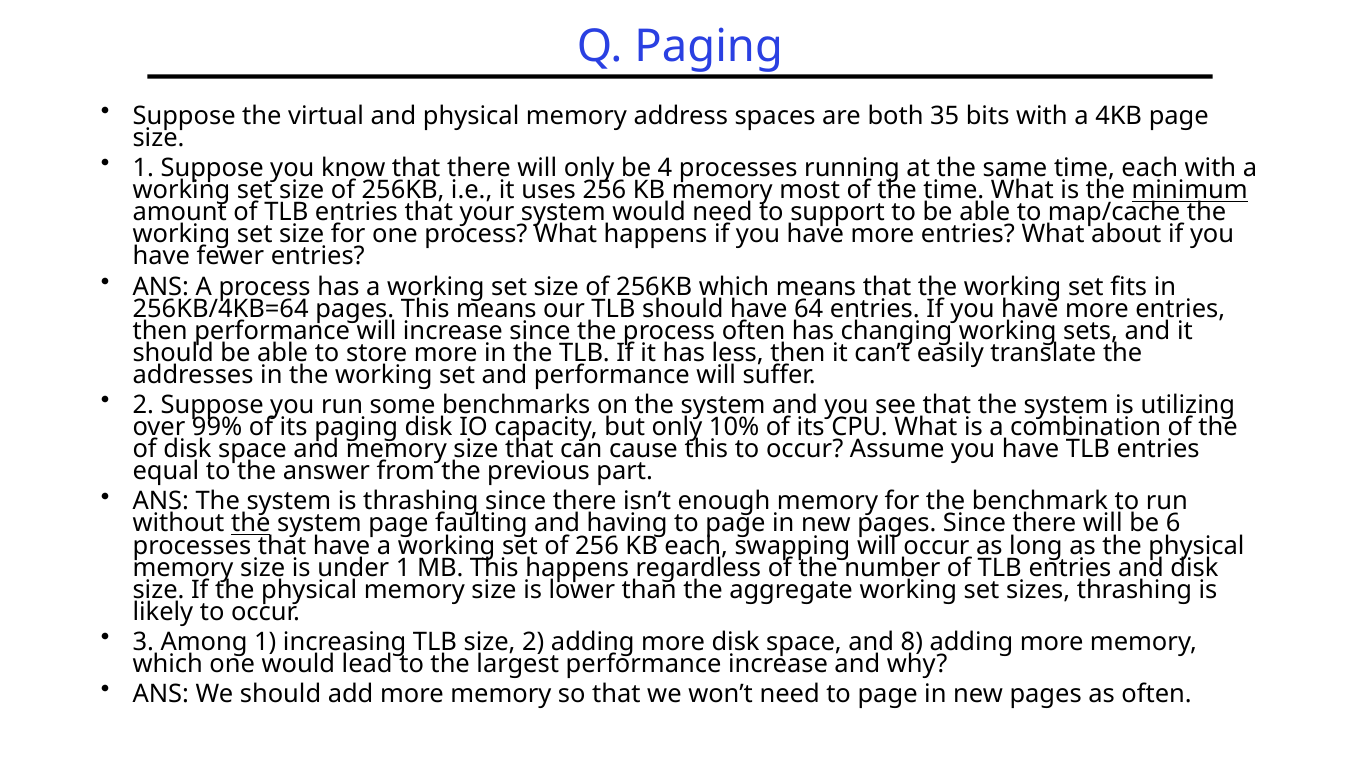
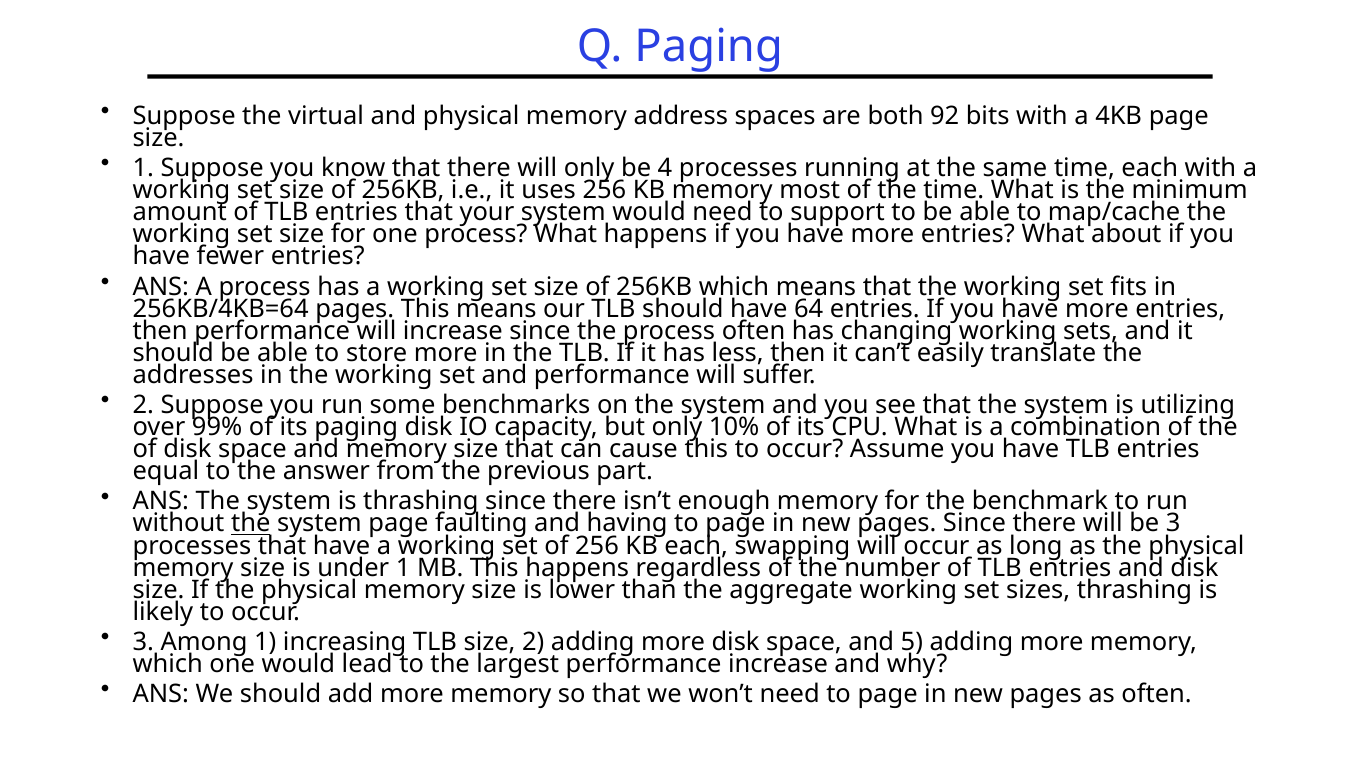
35: 35 -> 92
minimum underline: present -> none
be 6: 6 -> 3
8: 8 -> 5
